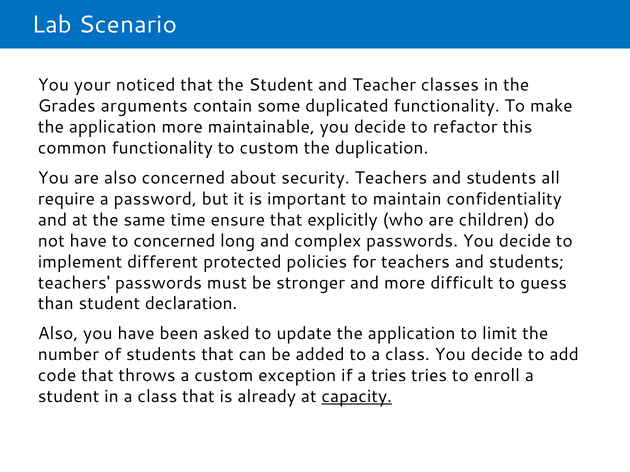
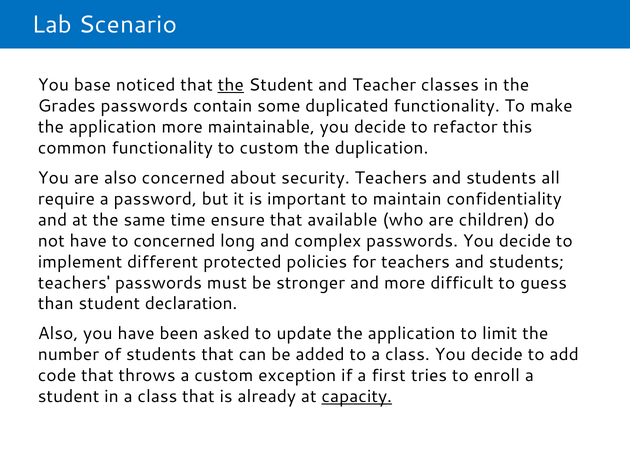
your: your -> base
the at (231, 85) underline: none -> present
Grades arguments: arguments -> passwords
explicitly: explicitly -> available
a tries: tries -> first
